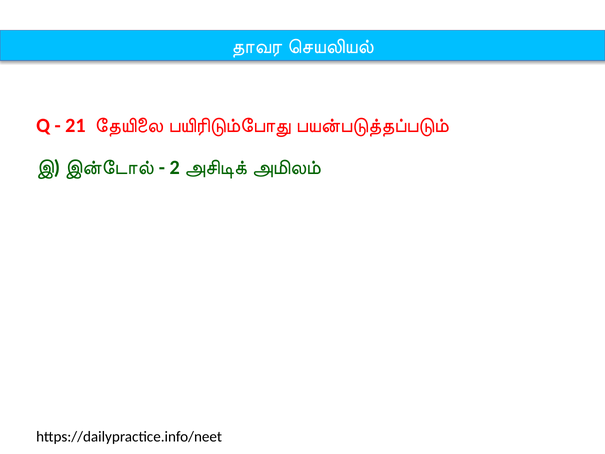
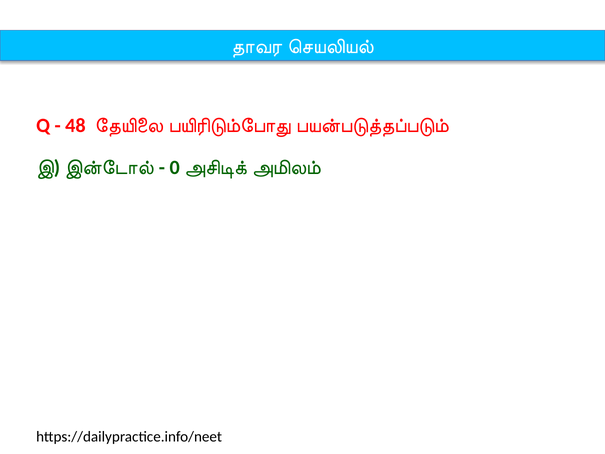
21: 21 -> 48
2: 2 -> 0
